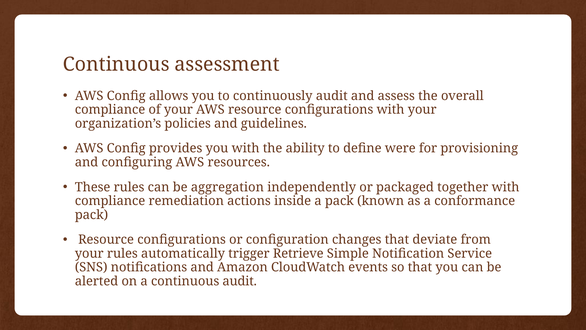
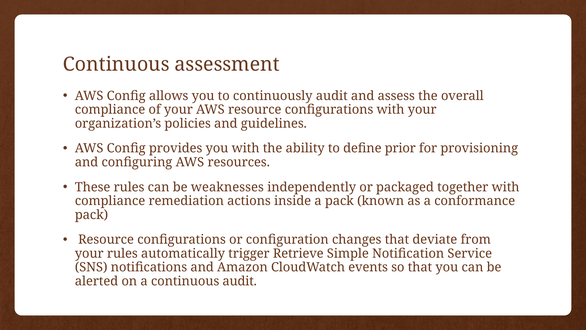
were: were -> prior
aggregation: aggregation -> weaknesses
